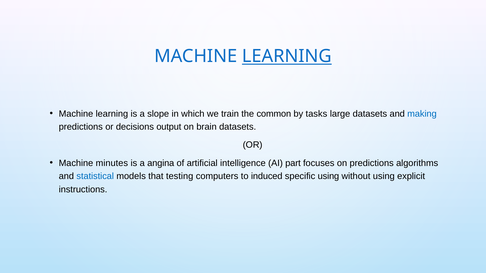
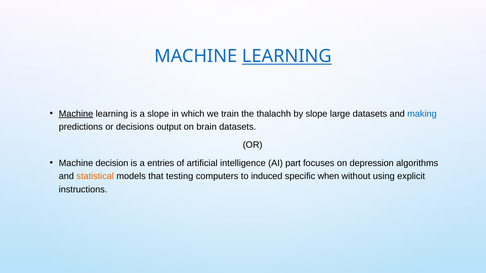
Machine at (76, 114) underline: none -> present
common: common -> thalachh
by tasks: tasks -> slope
minutes: minutes -> decision
angina: angina -> entries
on predictions: predictions -> depression
statistical colour: blue -> orange
specific using: using -> when
